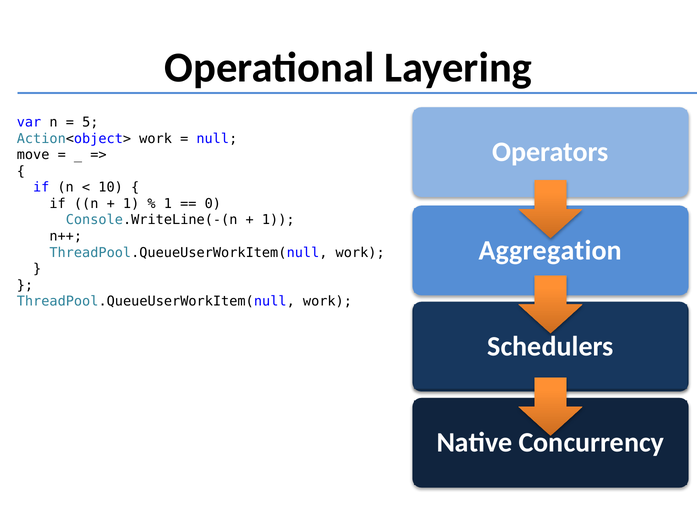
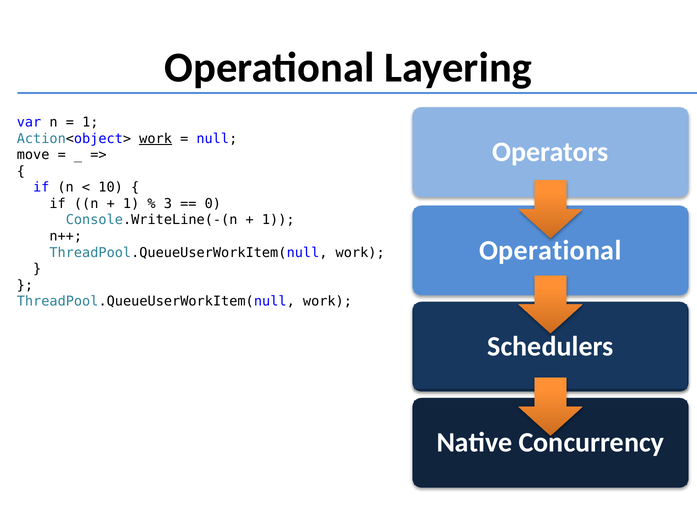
5 at (90, 122): 5 -> 1
work at (156, 139) underline: none -> present
1 at (168, 204): 1 -> 3
Aggregation at (550, 250): Aggregation -> Operational
